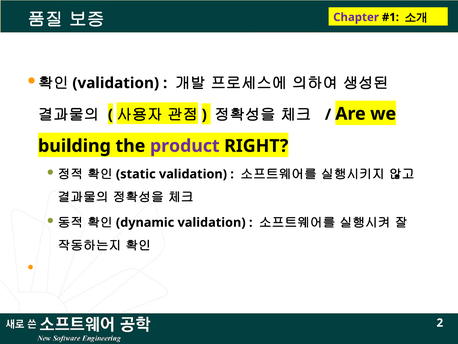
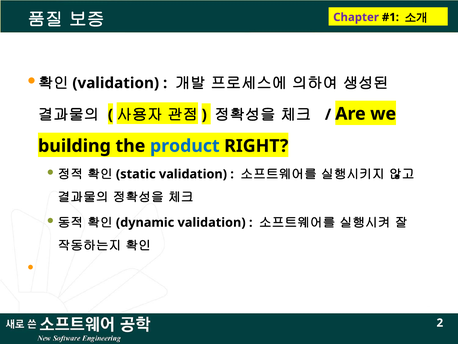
product colour: purple -> blue
